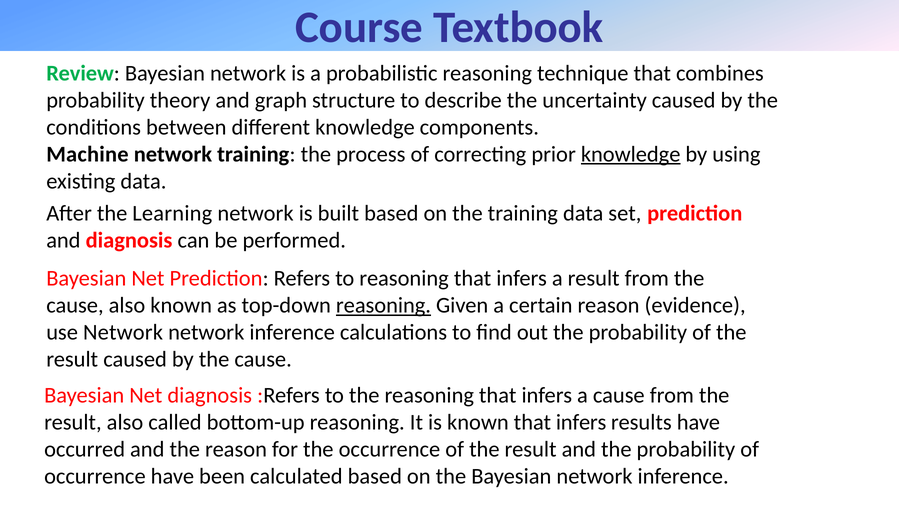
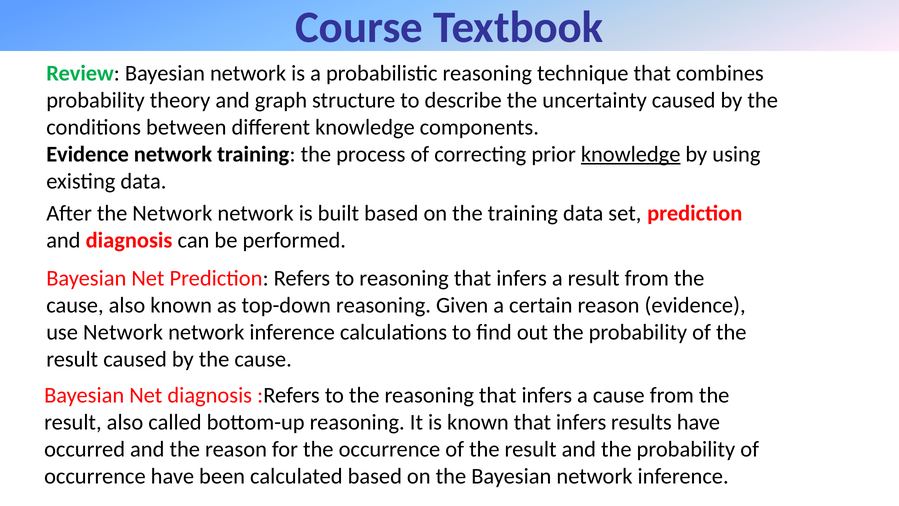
Machine at (87, 154): Machine -> Evidence
the Learning: Learning -> Network
reasoning at (383, 305) underline: present -> none
